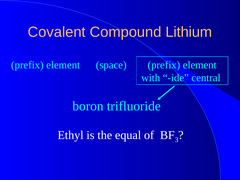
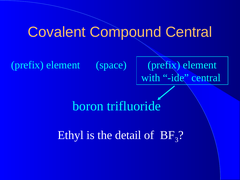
Compound Lithium: Lithium -> Central
equal: equal -> detail
